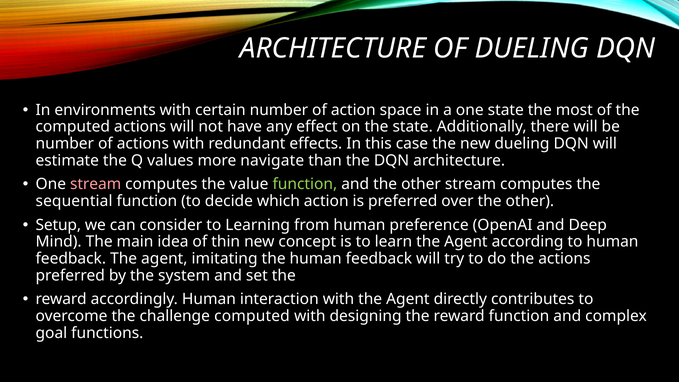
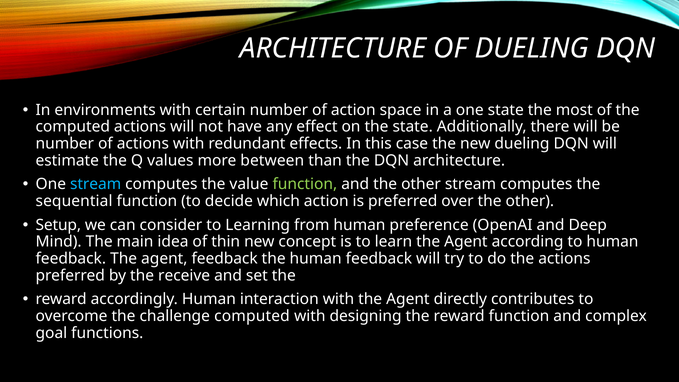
navigate: navigate -> between
stream at (96, 184) colour: pink -> light blue
agent imitating: imitating -> feedback
system: system -> receive
